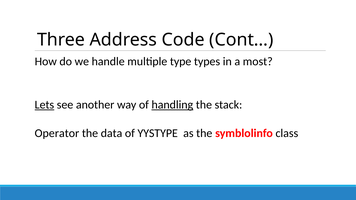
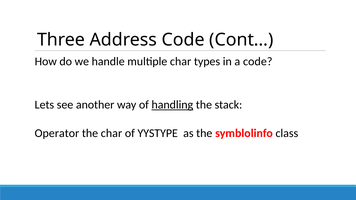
multiple type: type -> char
a most: most -> code
Lets underline: present -> none
the data: data -> char
